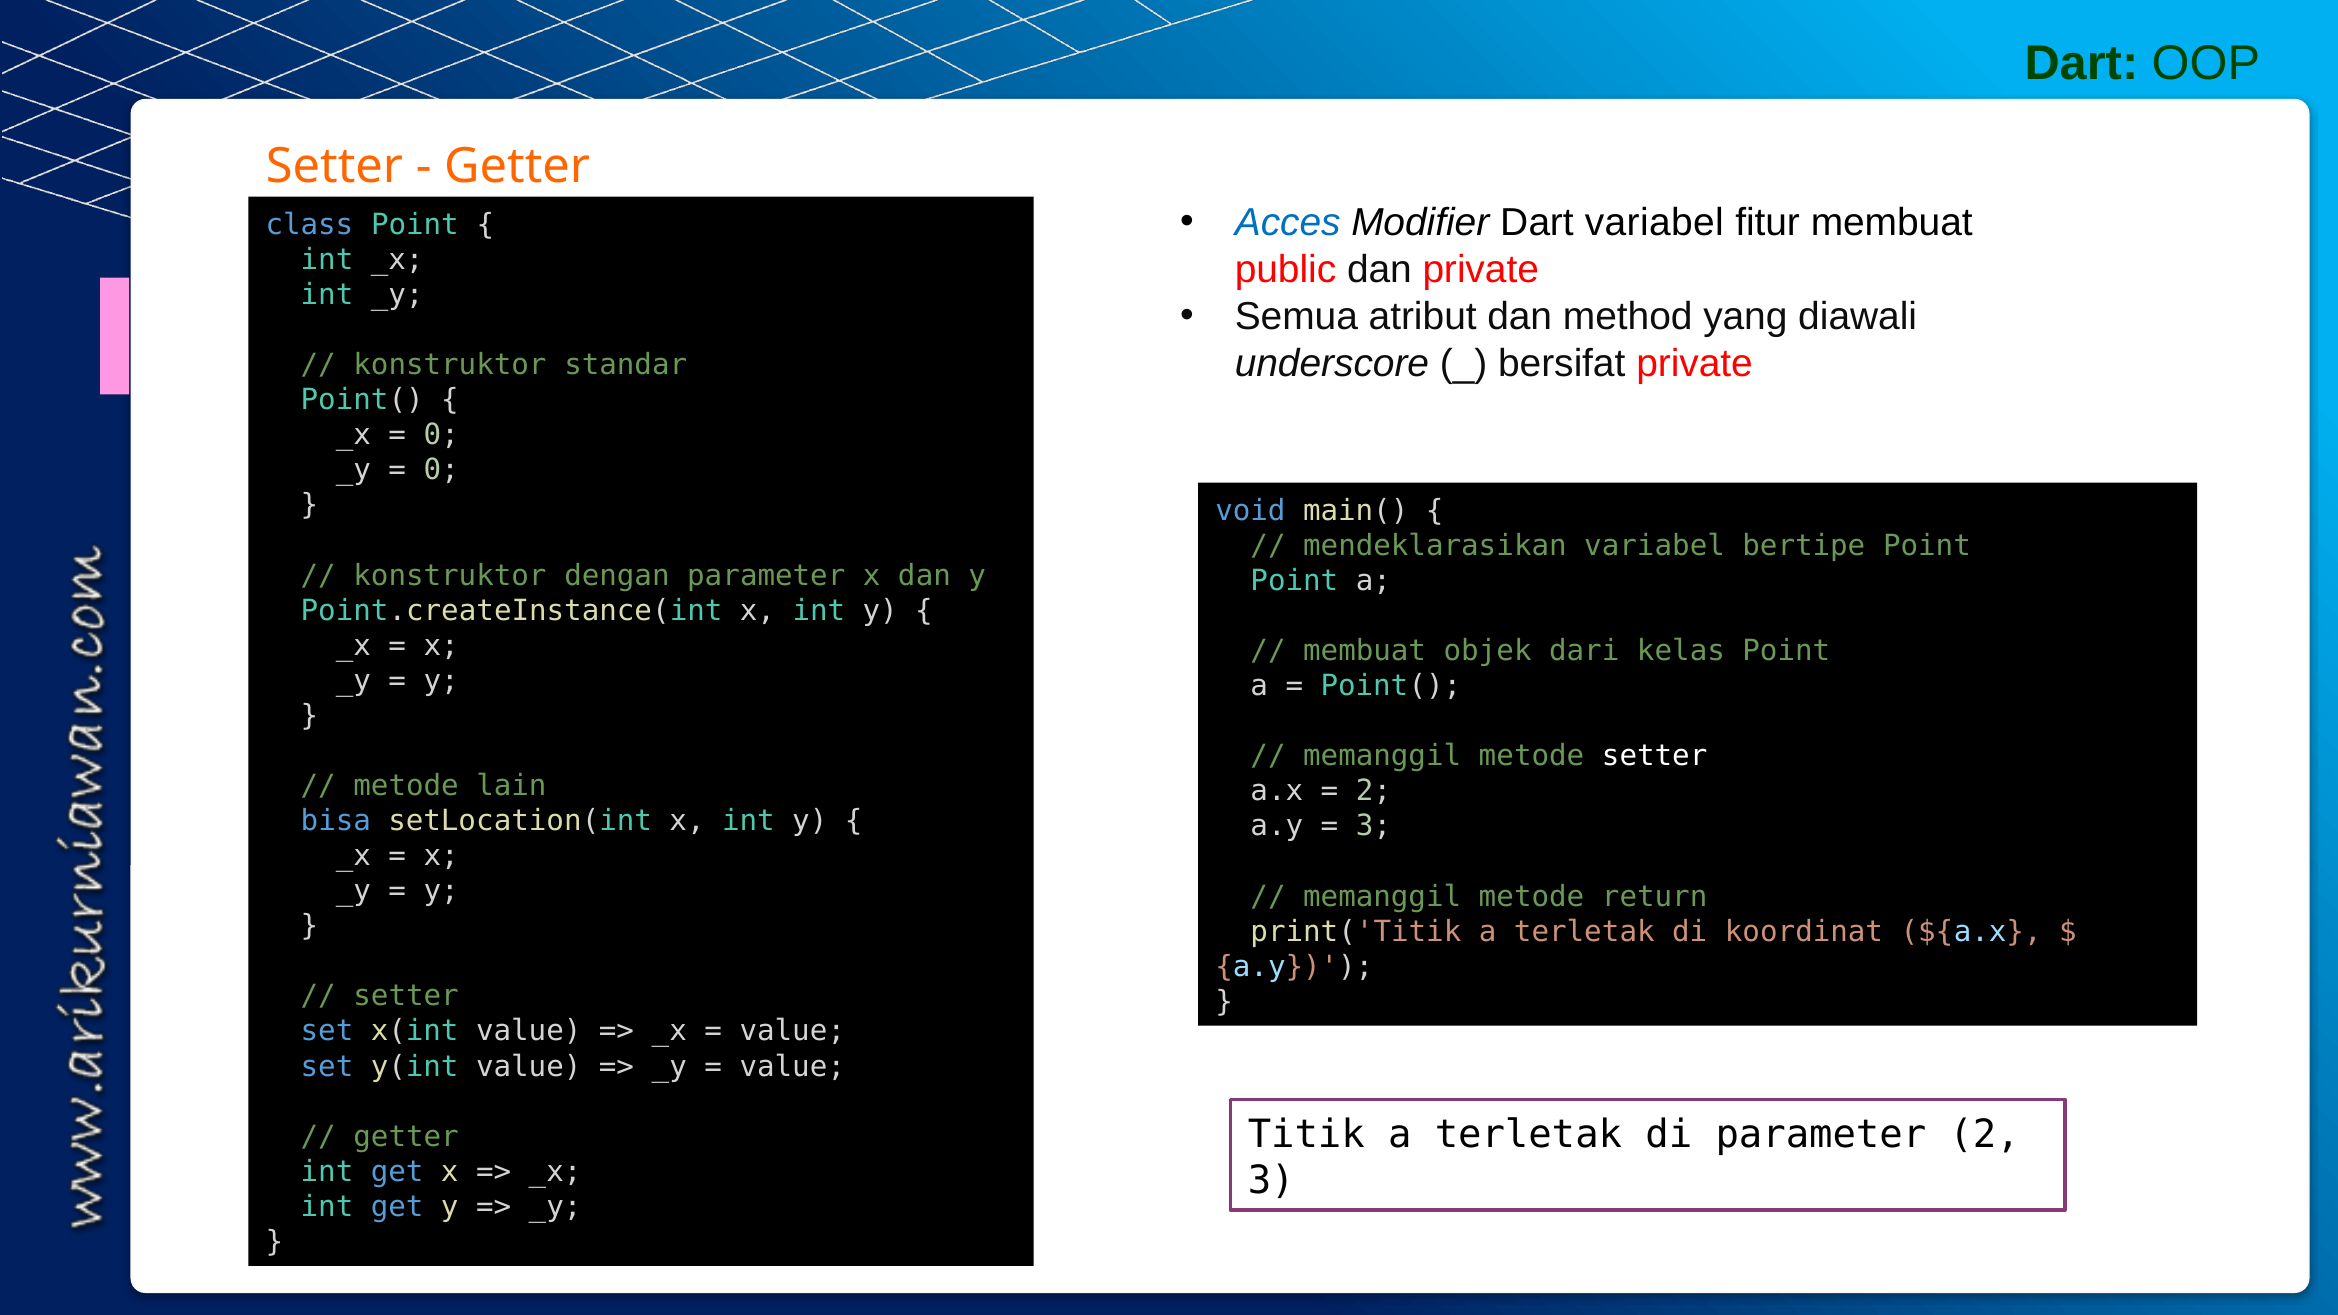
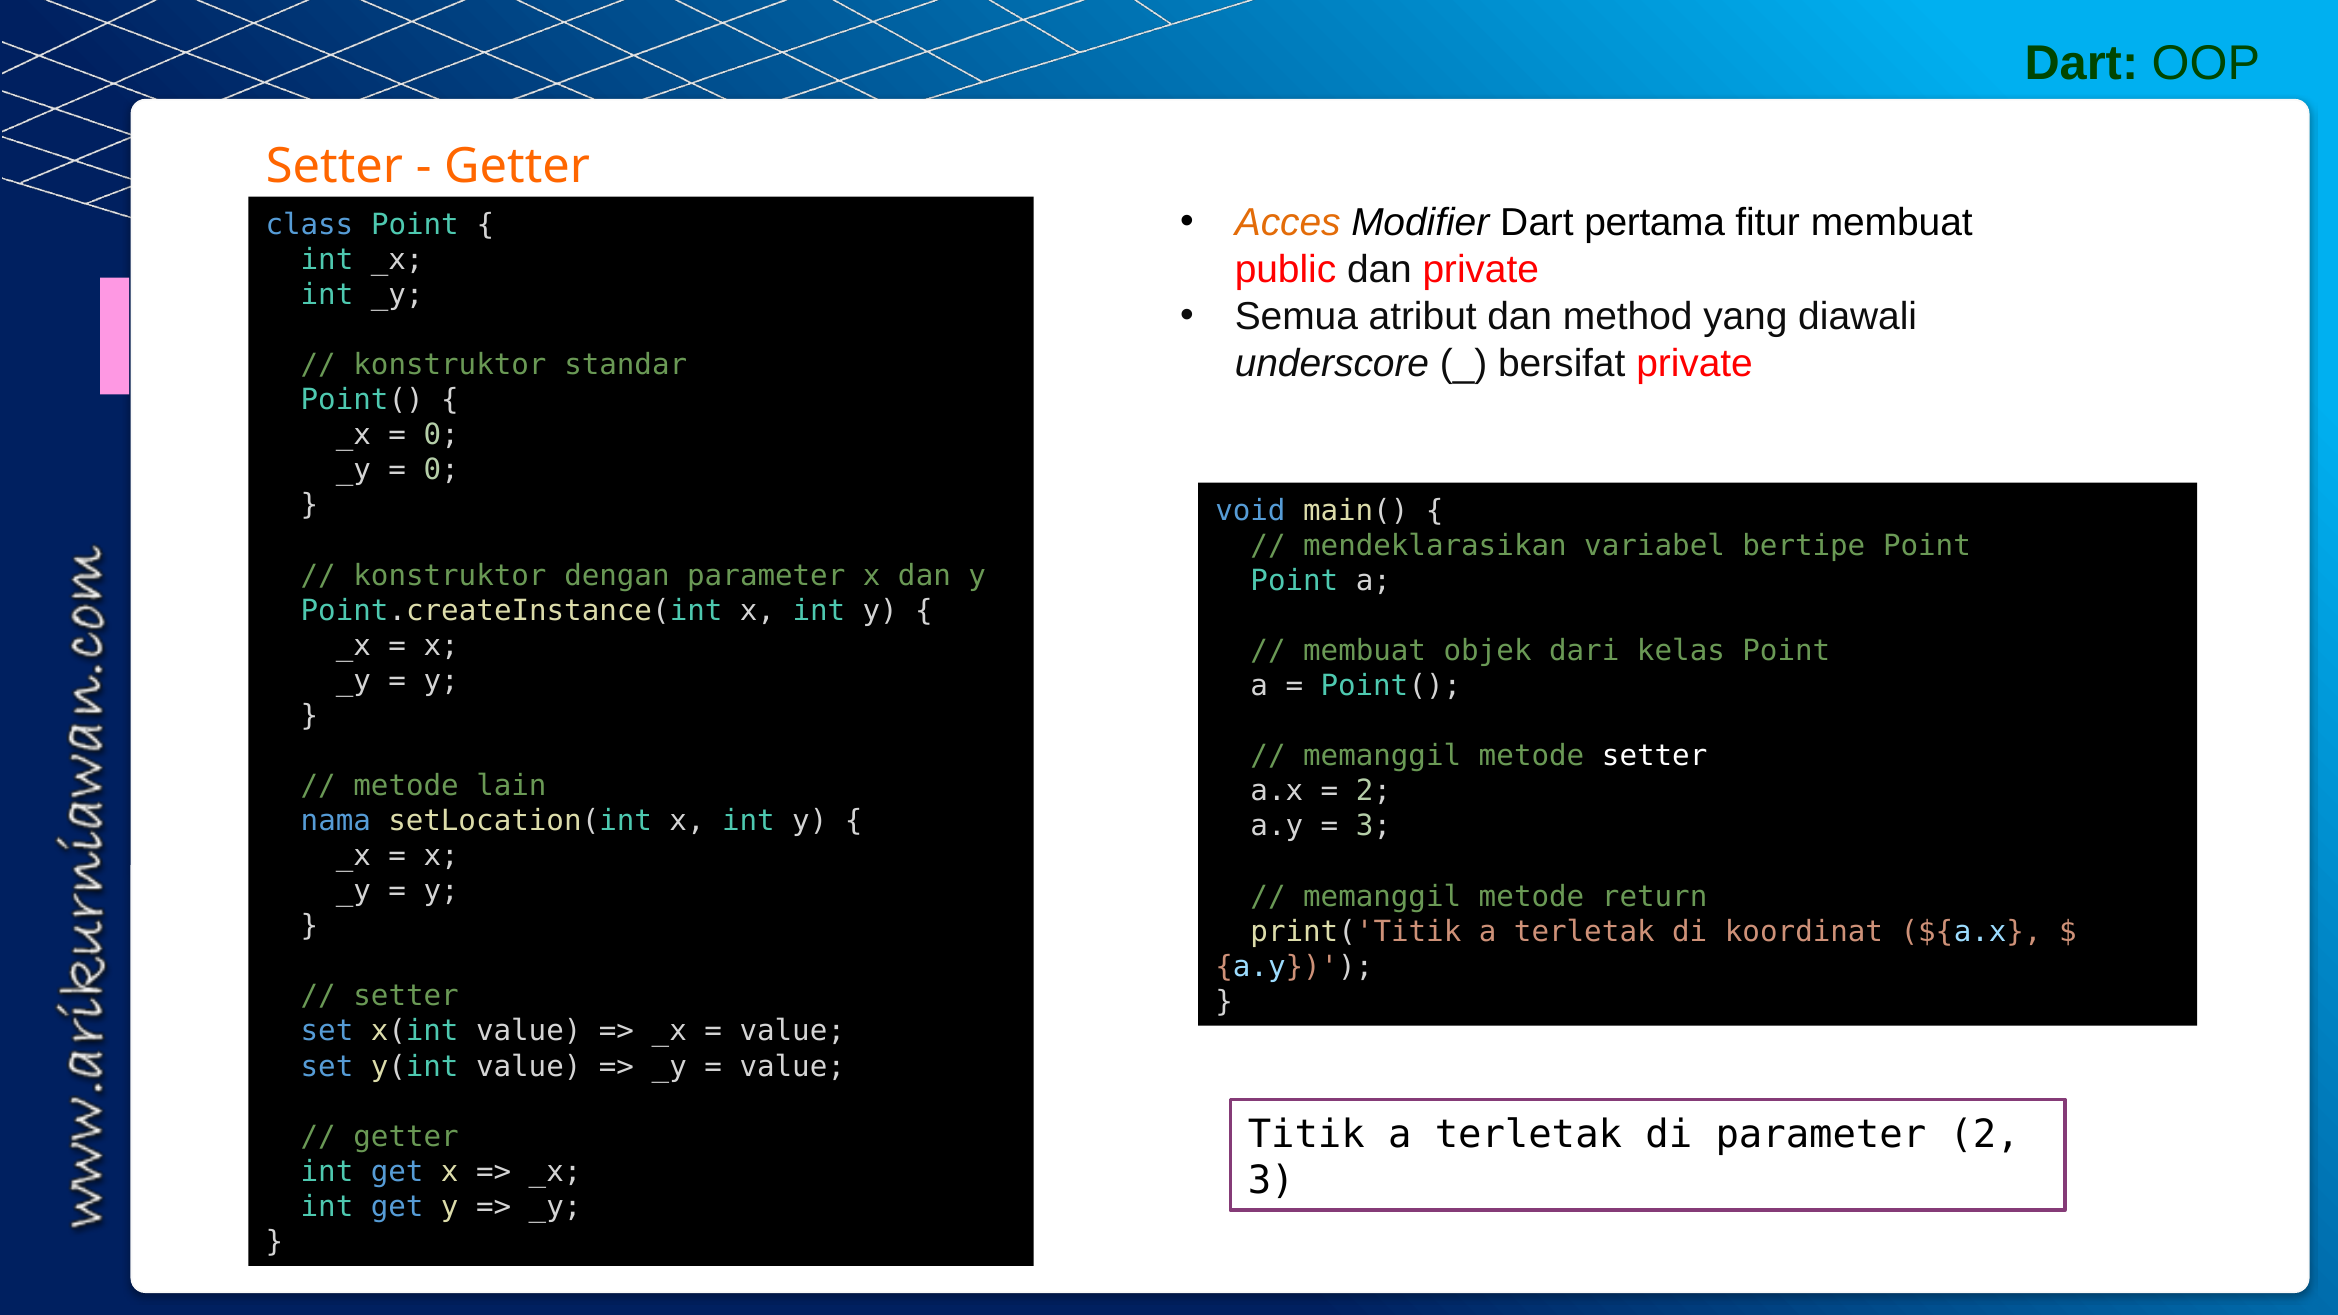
Acces colour: blue -> orange
Dart variabel: variabel -> pertama
bisa: bisa -> nama
